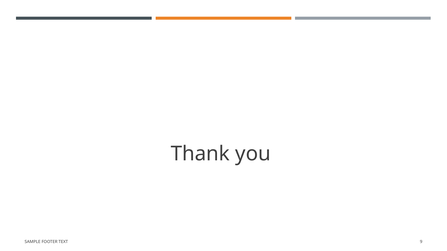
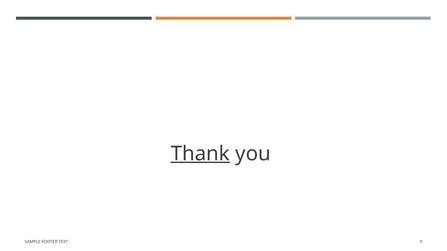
Thank underline: none -> present
